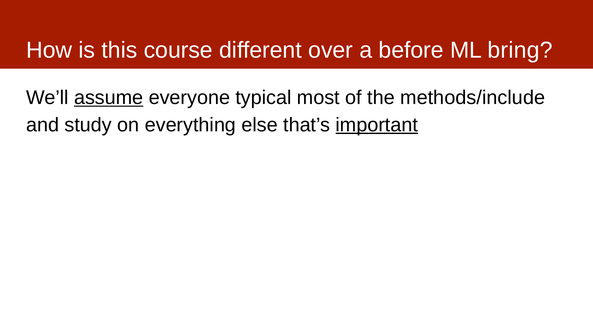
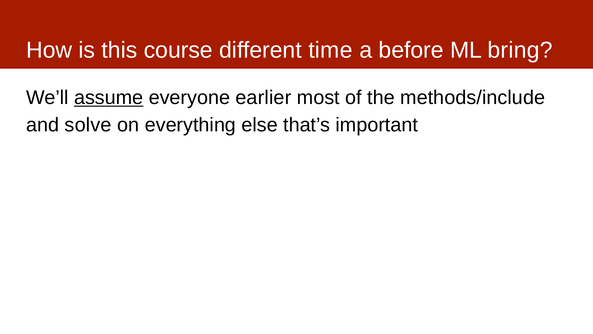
over: over -> time
typical: typical -> earlier
study: study -> solve
important underline: present -> none
